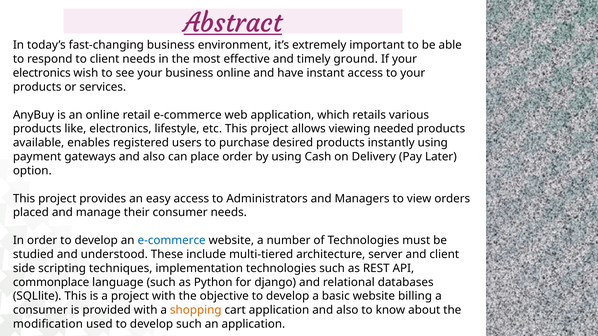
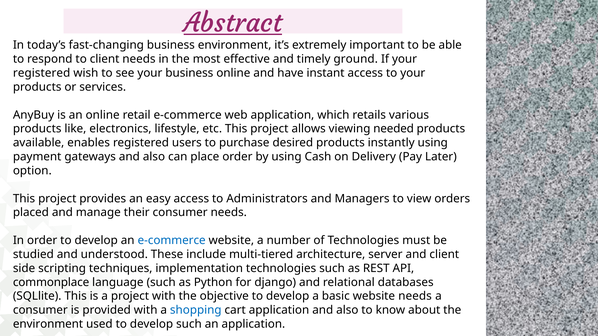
electronics at (42, 73): electronics -> registered
website billing: billing -> needs
shopping colour: orange -> blue
modification at (48, 324): modification -> environment
